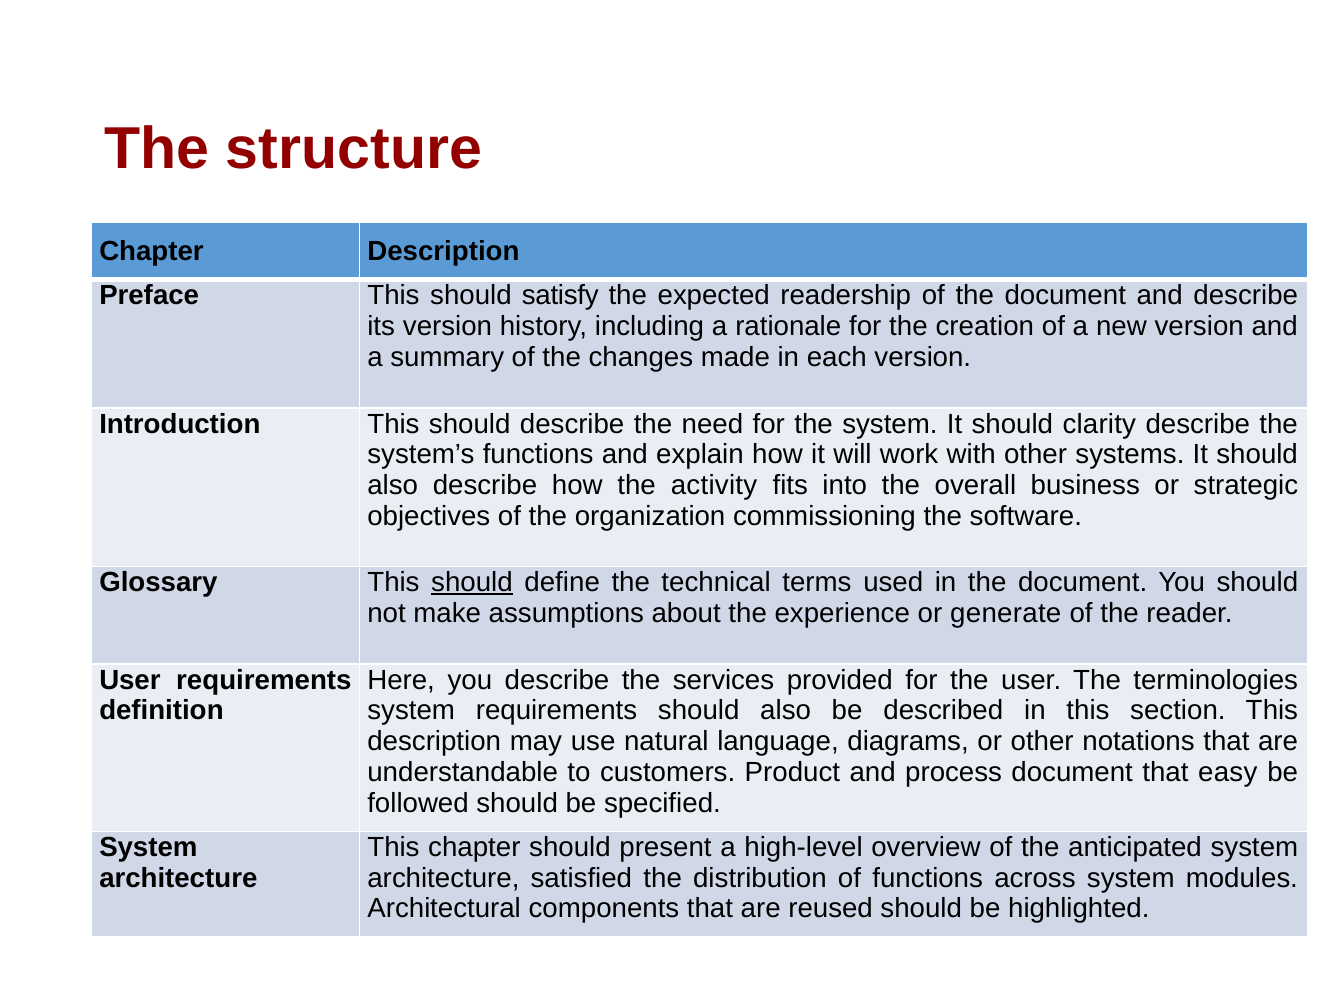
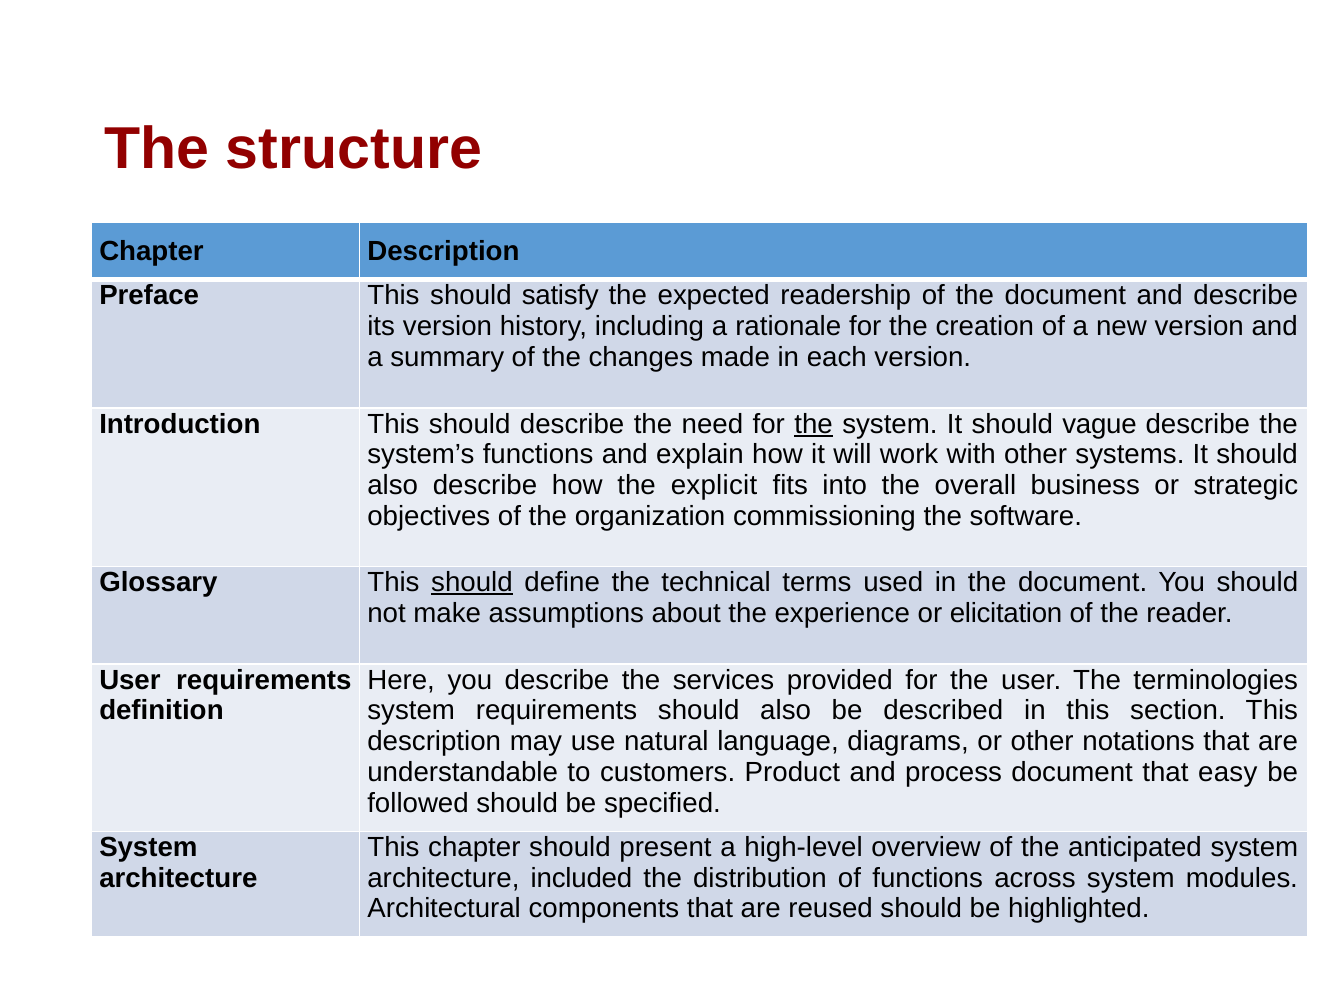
the at (814, 424) underline: none -> present
clarity: clarity -> vague
activity: activity -> explicit
generate: generate -> elicitation
satisfied: satisfied -> included
